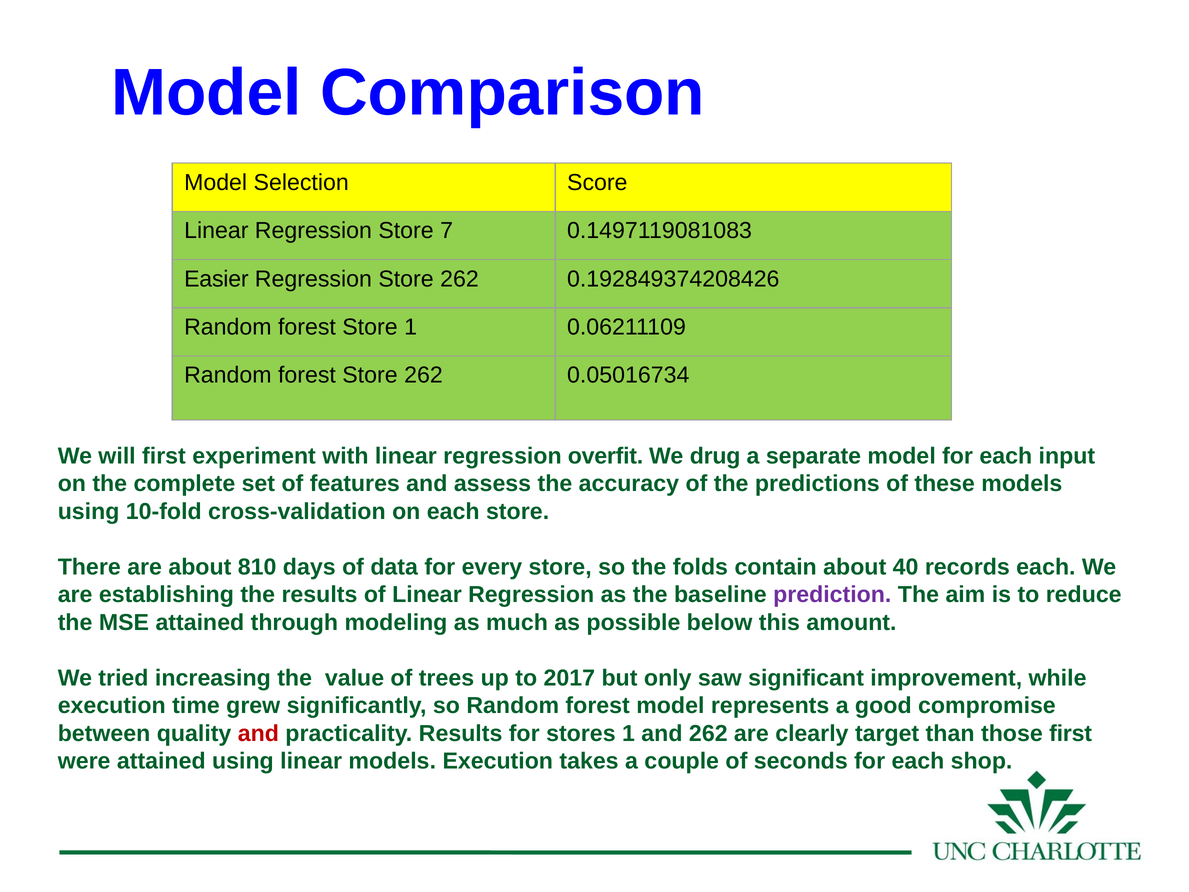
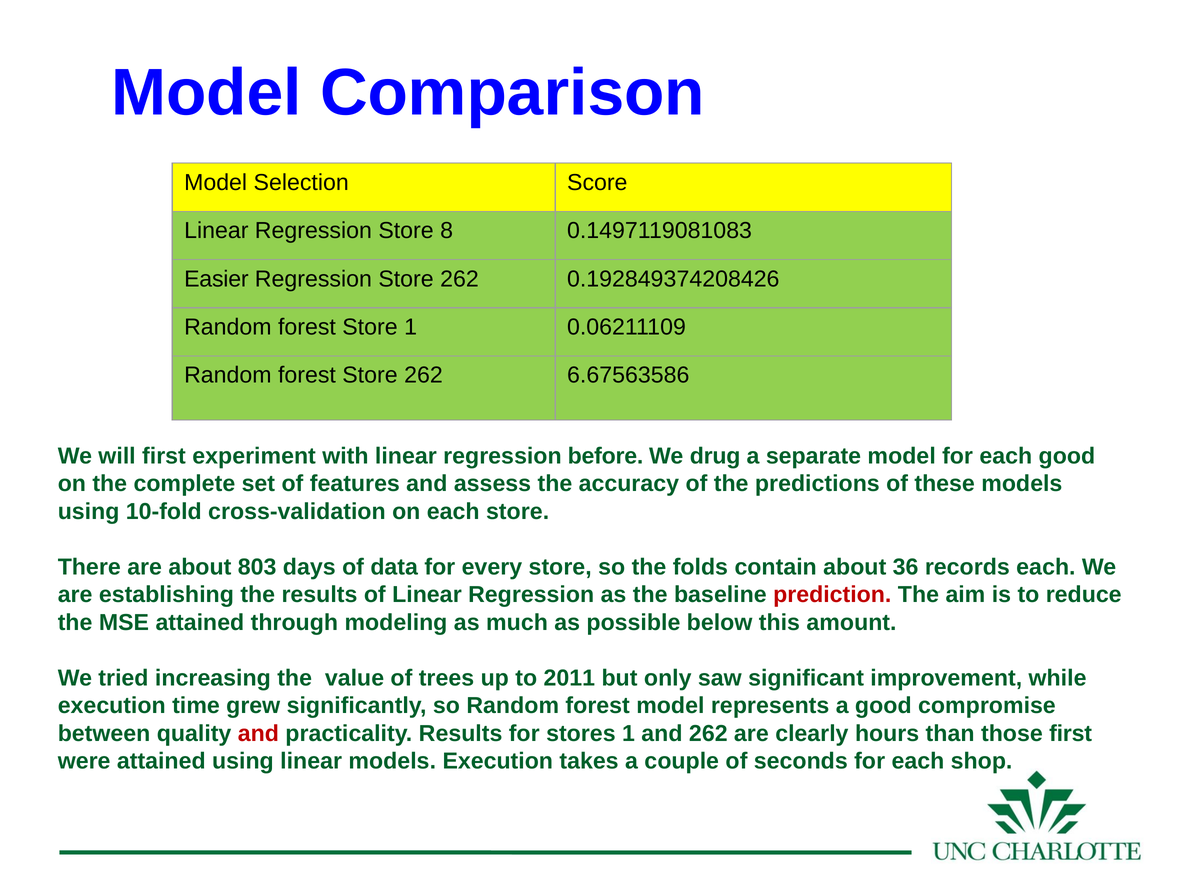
7: 7 -> 8
0.05016734: 0.05016734 -> 6.67563586
overfit: overfit -> before
each input: input -> good
810: 810 -> 803
40: 40 -> 36
prediction colour: purple -> red
2017: 2017 -> 2011
target: target -> hours
